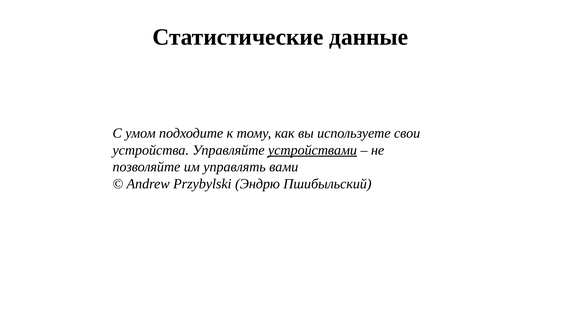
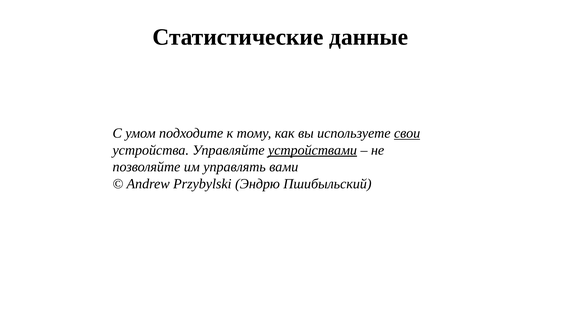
свои underline: none -> present
